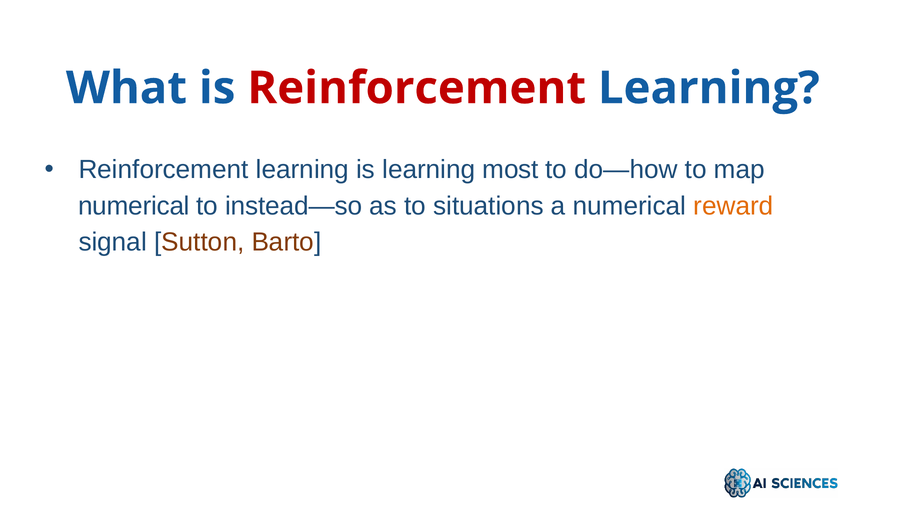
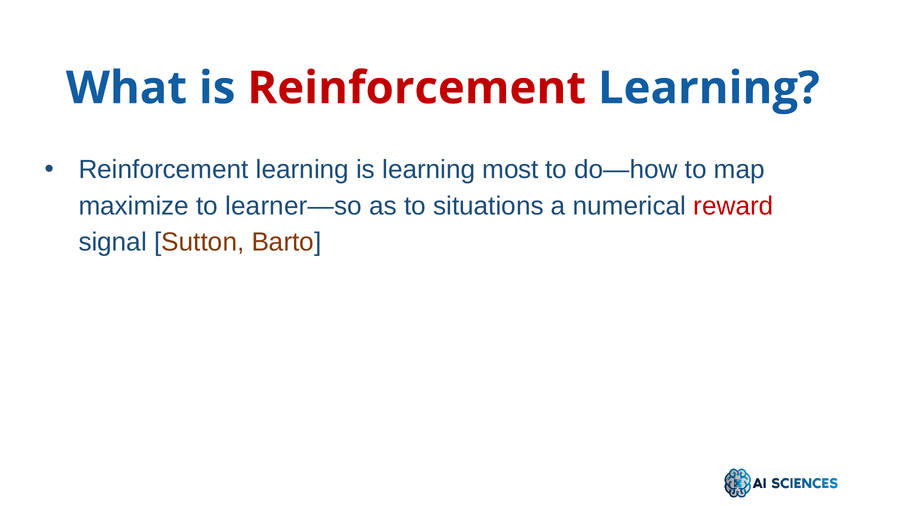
numerical at (134, 206): numerical -> maximize
instead—so: instead—so -> learner—so
reward colour: orange -> red
